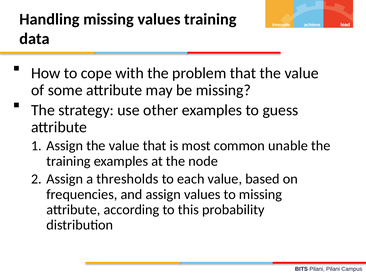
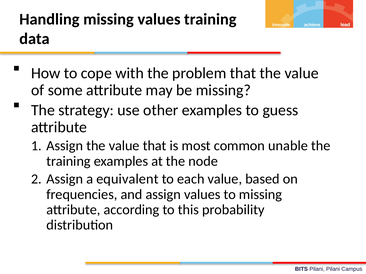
thresholds: thresholds -> equivalent
